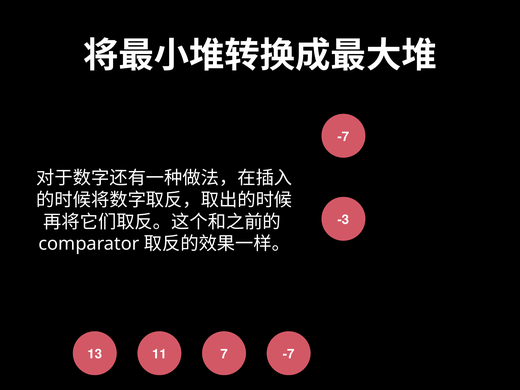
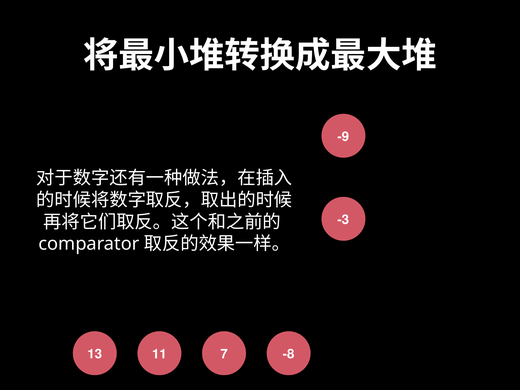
-7 at (343, 137): -7 -> -9
-7 at (289, 354): -7 -> -8
